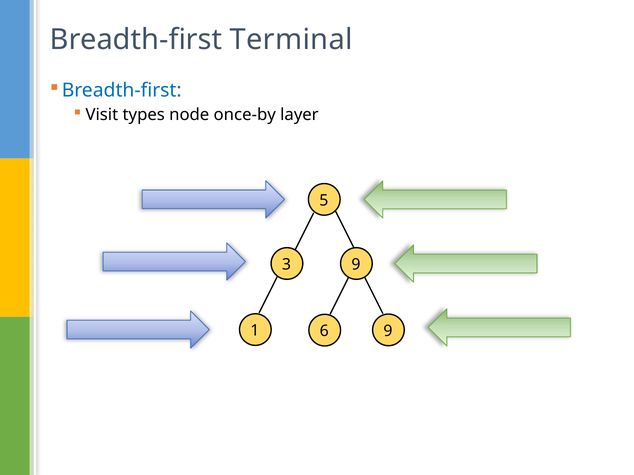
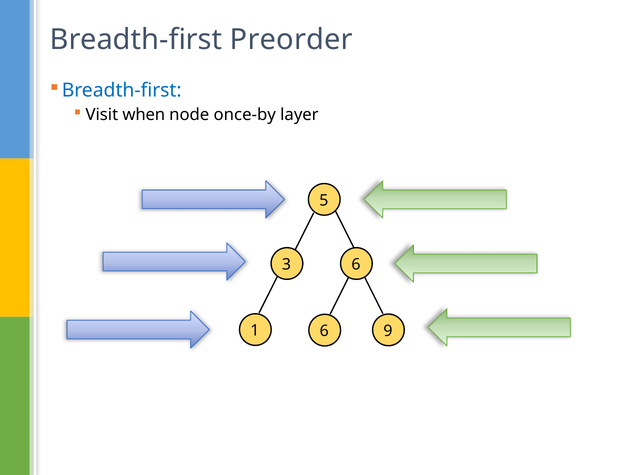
Terminal: Terminal -> Preorder
types: types -> when
3 9: 9 -> 6
